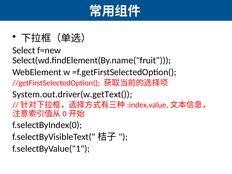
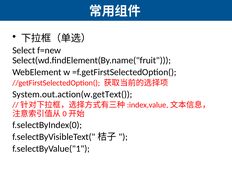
System.out.driver(w.getText(: System.out.driver(w.getText( -> System.out.action(w.getText(
